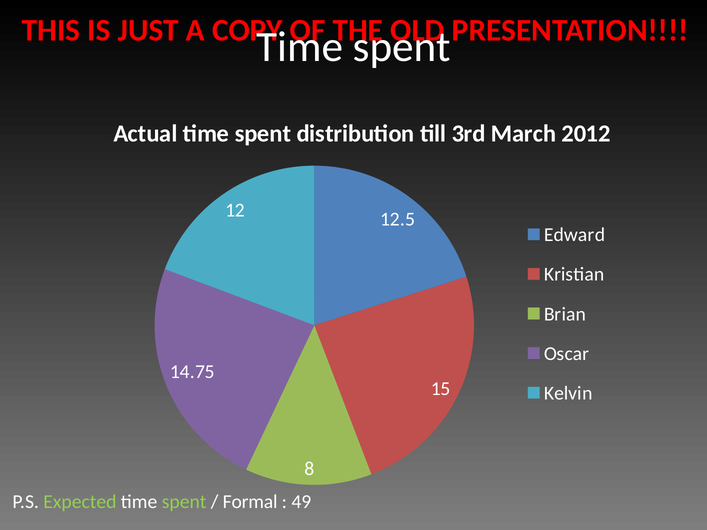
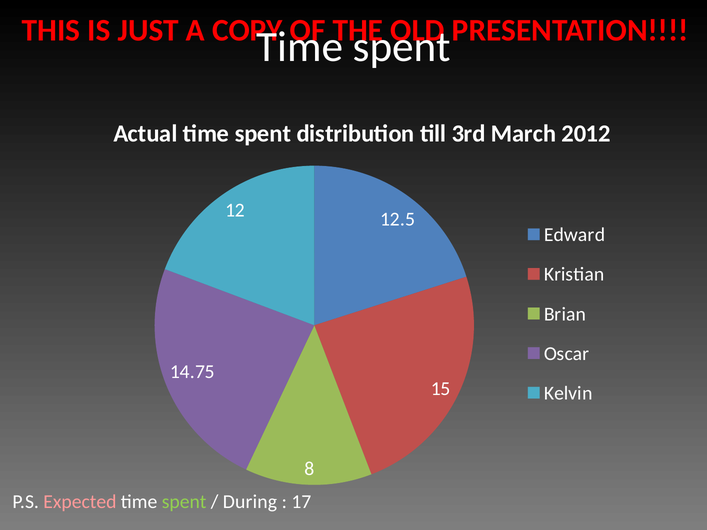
Expected colour: light green -> pink
Formal: Formal -> During
49: 49 -> 17
